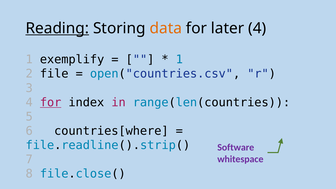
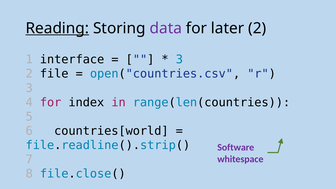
data colour: orange -> purple
later 4: 4 -> 2
exemplify: exemplify -> interface
1 at (179, 60): 1 -> 3
for at (51, 102) underline: present -> none
countries[where: countries[where -> countries[world
